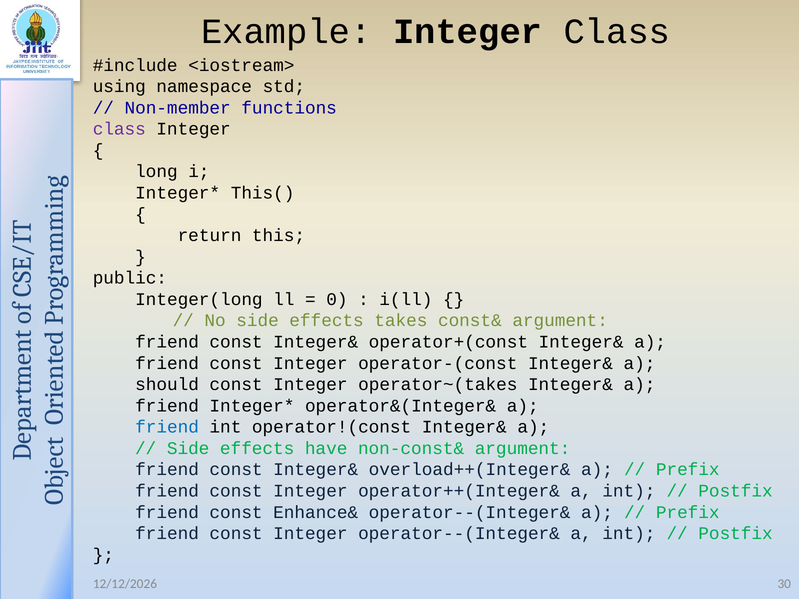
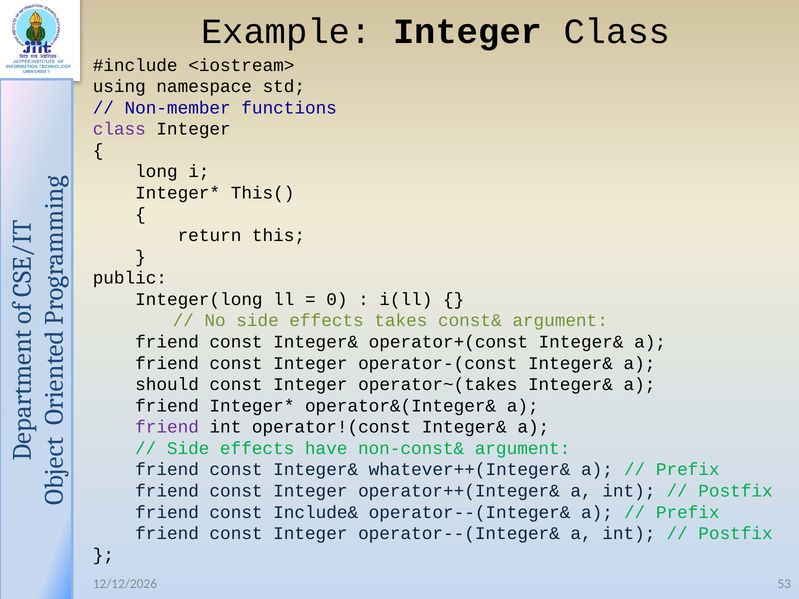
friend at (167, 427) colour: blue -> purple
overload++(Integer&: overload++(Integer& -> whatever++(Integer&
Enhance&: Enhance& -> Include&
30: 30 -> 53
